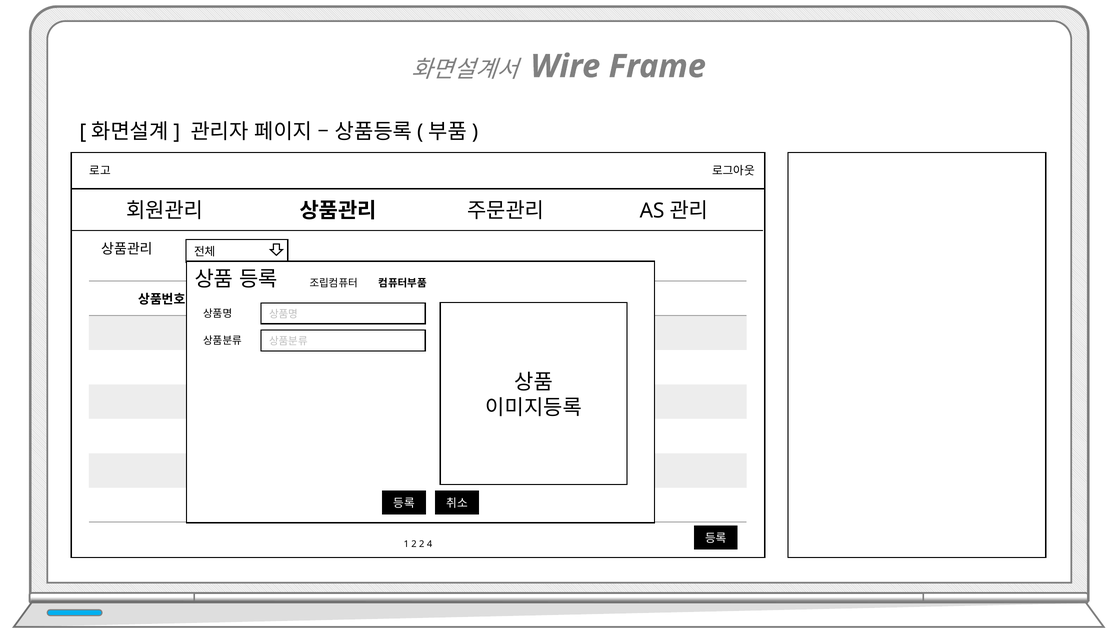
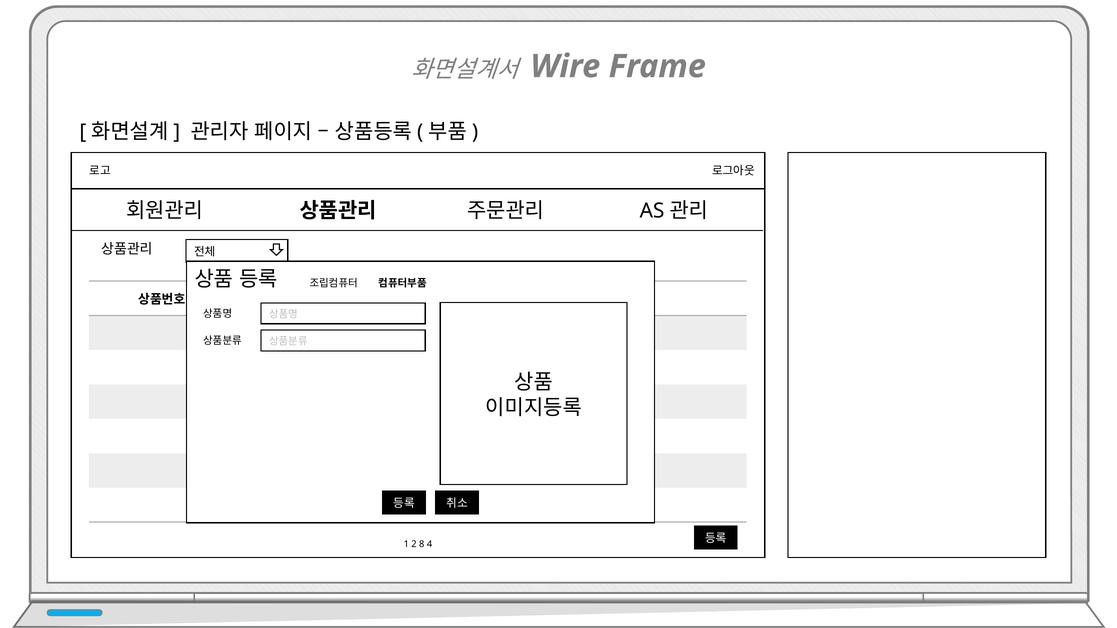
2 2: 2 -> 8
